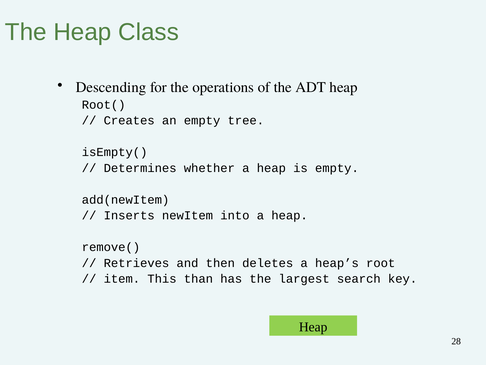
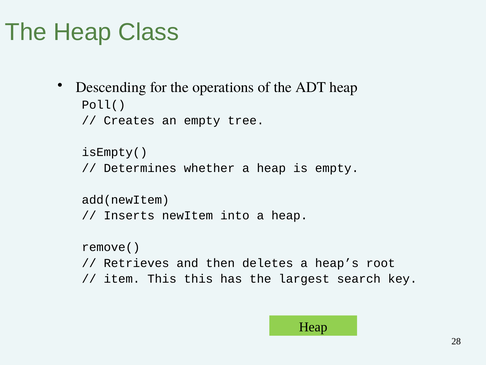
Root(: Root( -> Poll(
This than: than -> this
